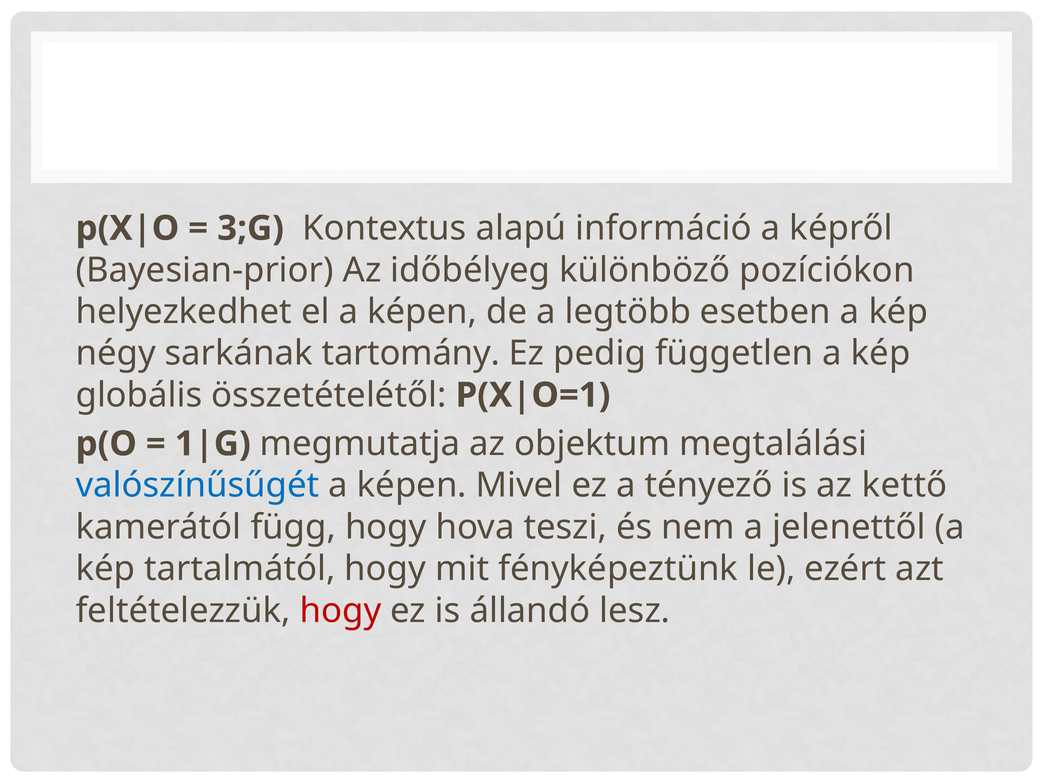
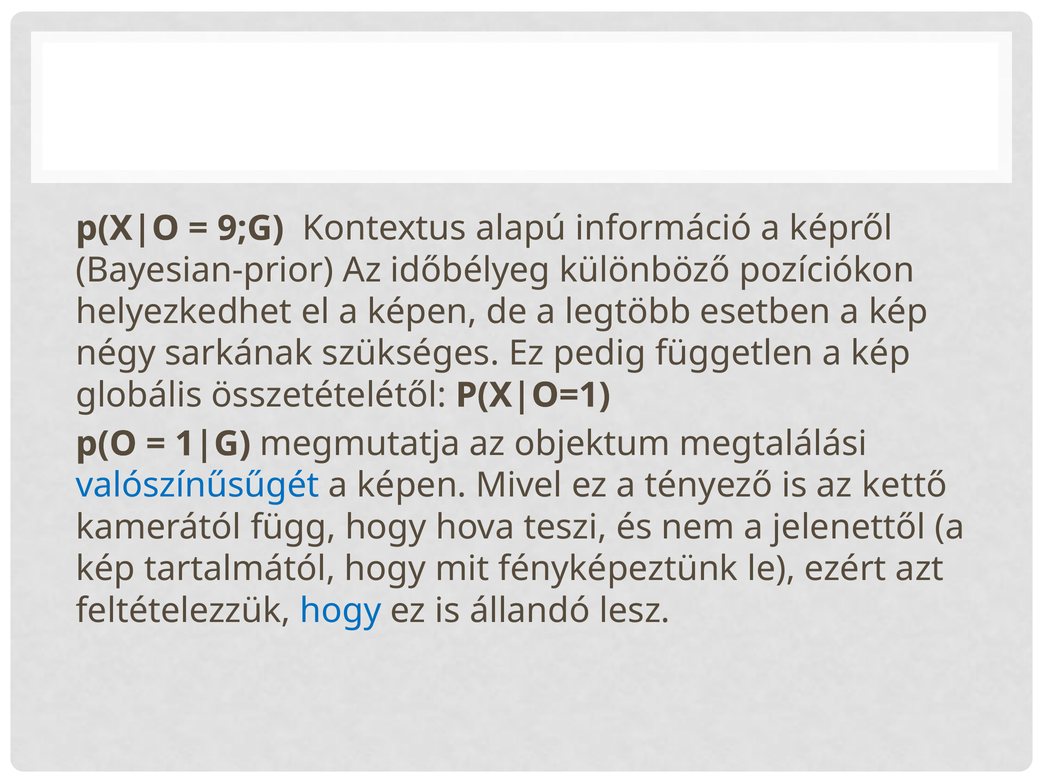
3;G: 3;G -> 9;G
tartomány: tartomány -> szükséges
hogy at (340, 611) colour: red -> blue
